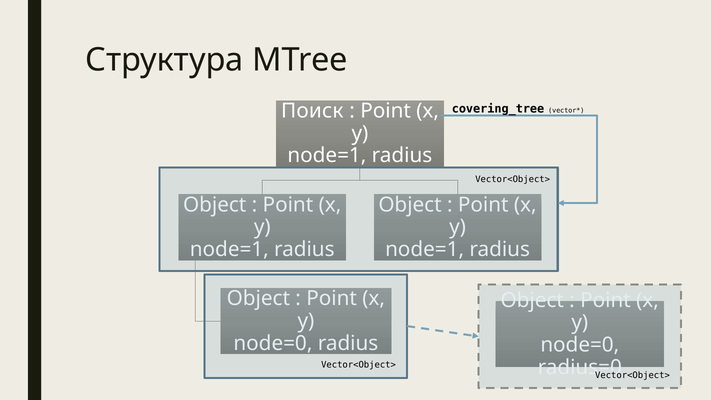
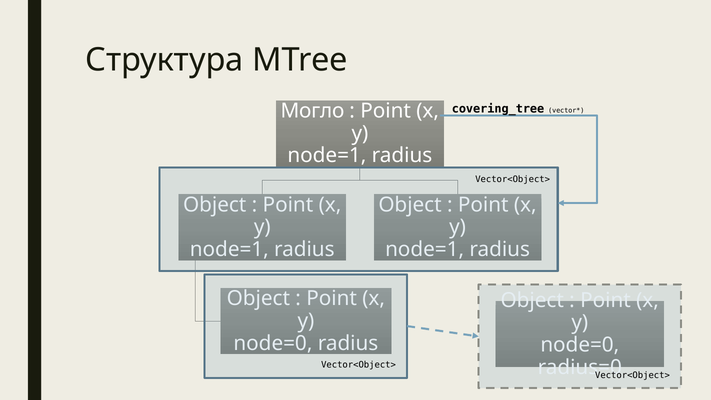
Поиск: Поиск -> Могло
